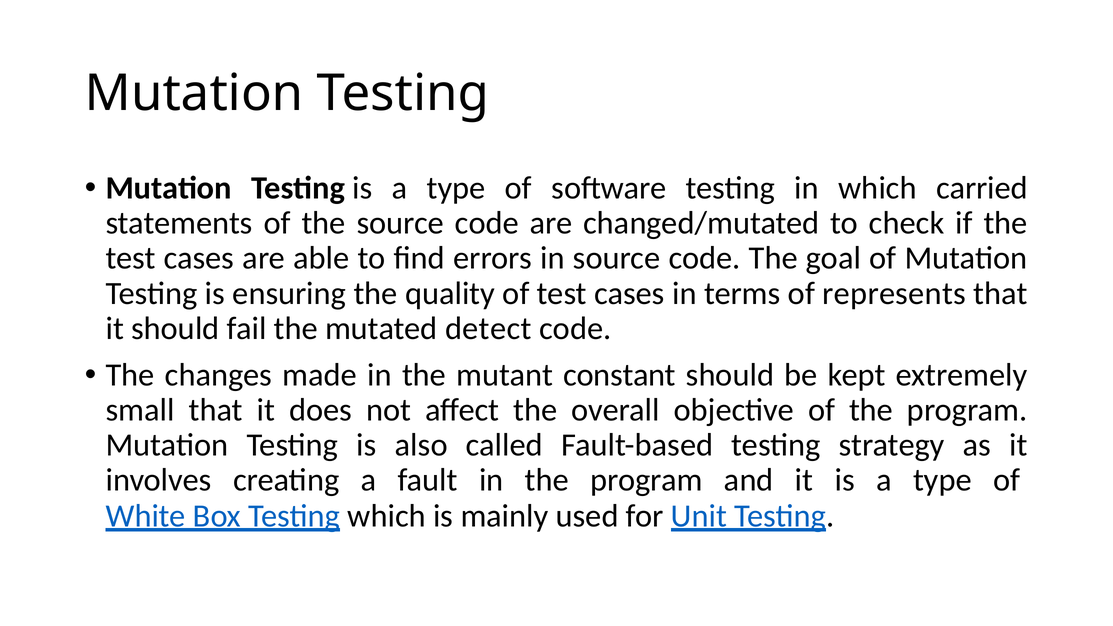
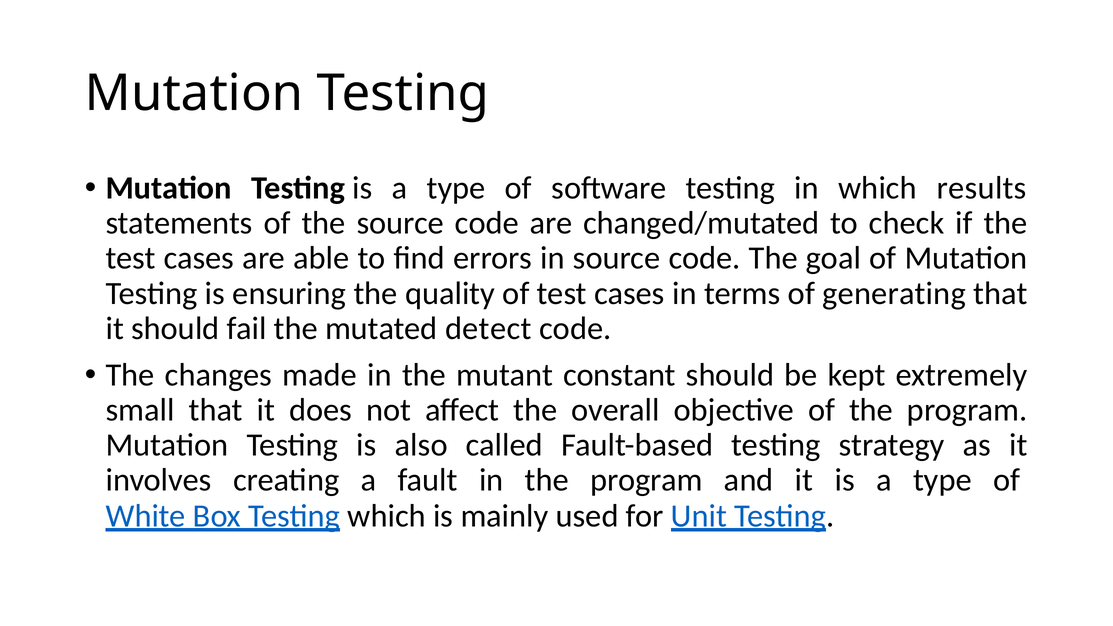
carried: carried -> results
represents: represents -> generating
